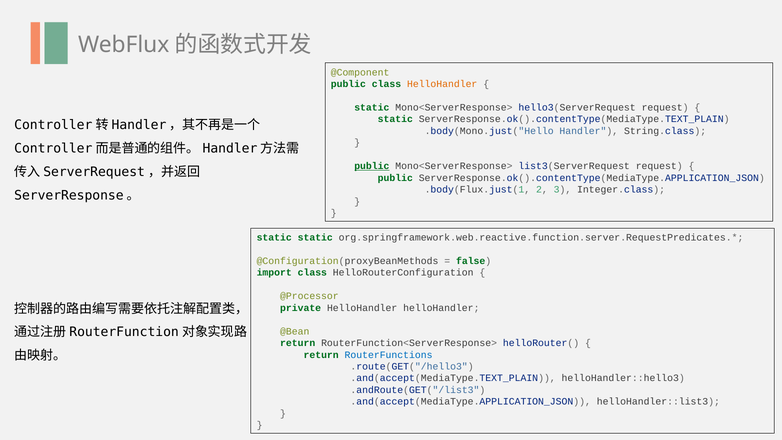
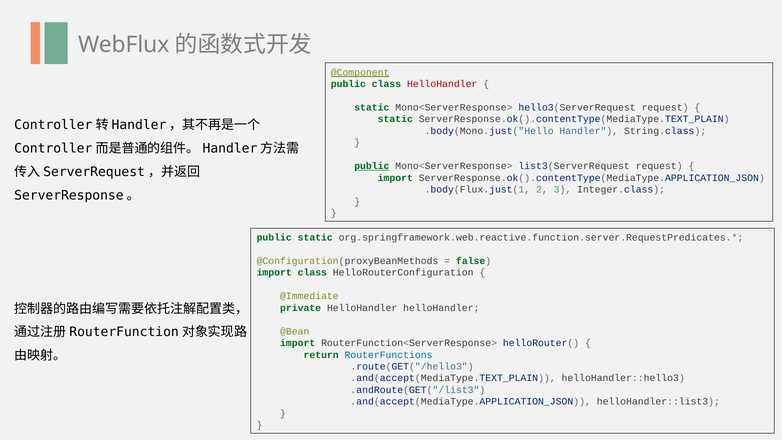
@Component underline: none -> present
HelloHandler at (442, 84) colour: orange -> red
public at (395, 178): public -> import
static at (274, 237): static -> public
@Processor: @Processor -> @Immediate
return at (298, 343): return -> import
